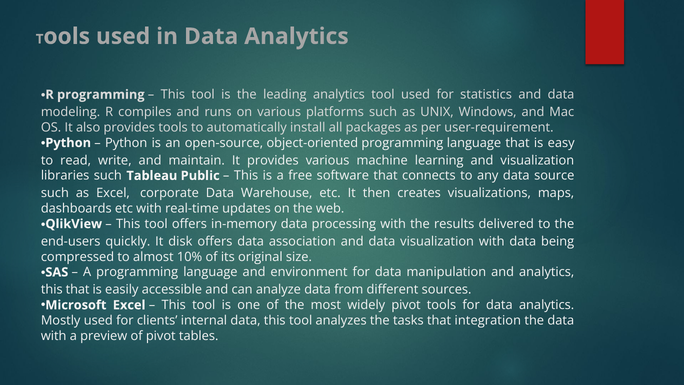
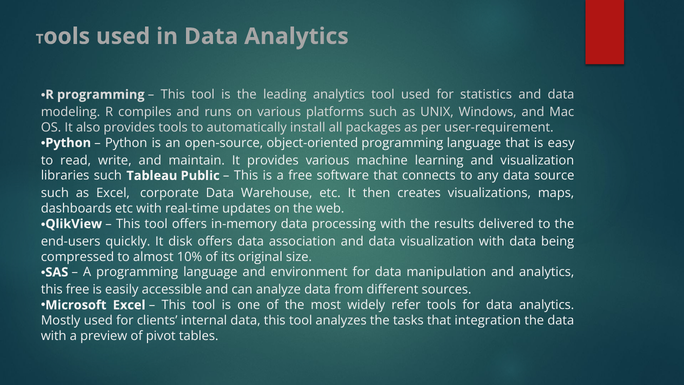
this that: that -> free
widely pivot: pivot -> refer
